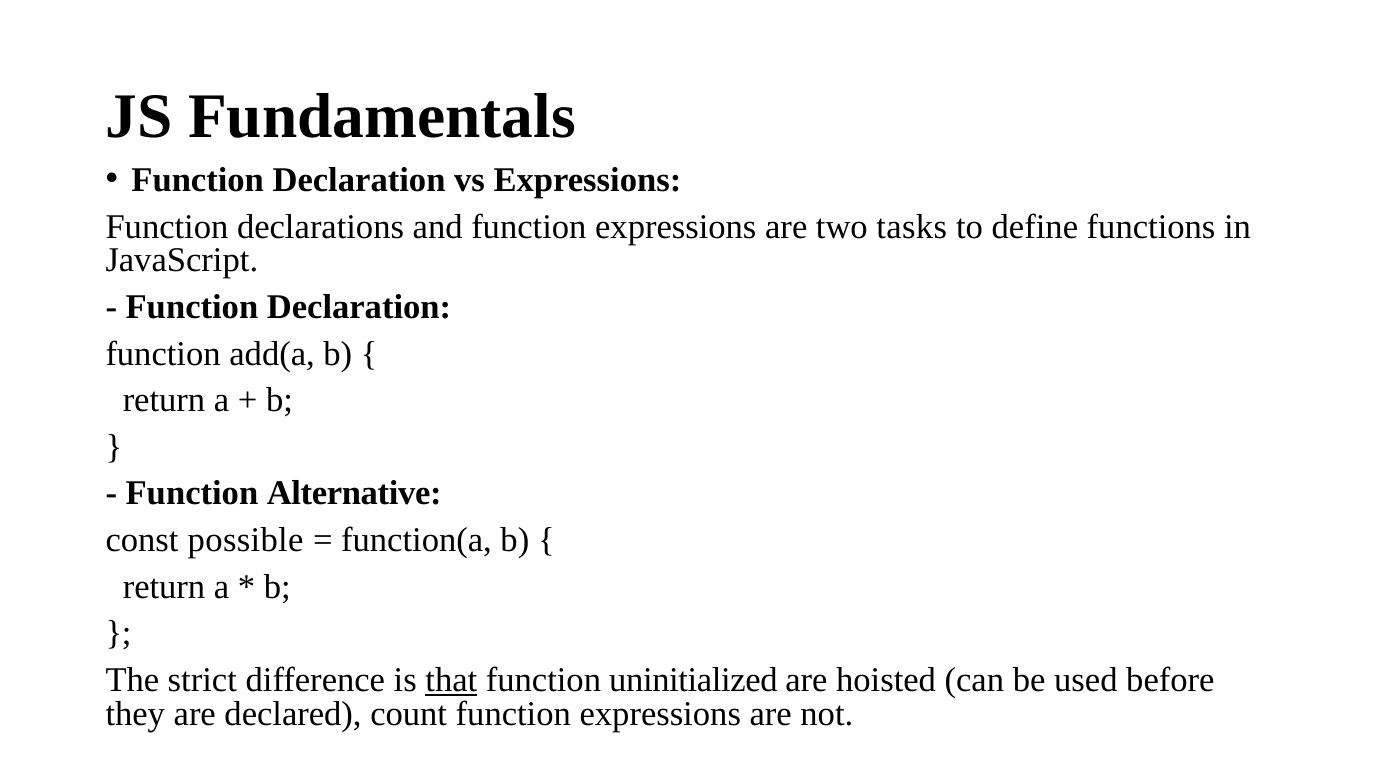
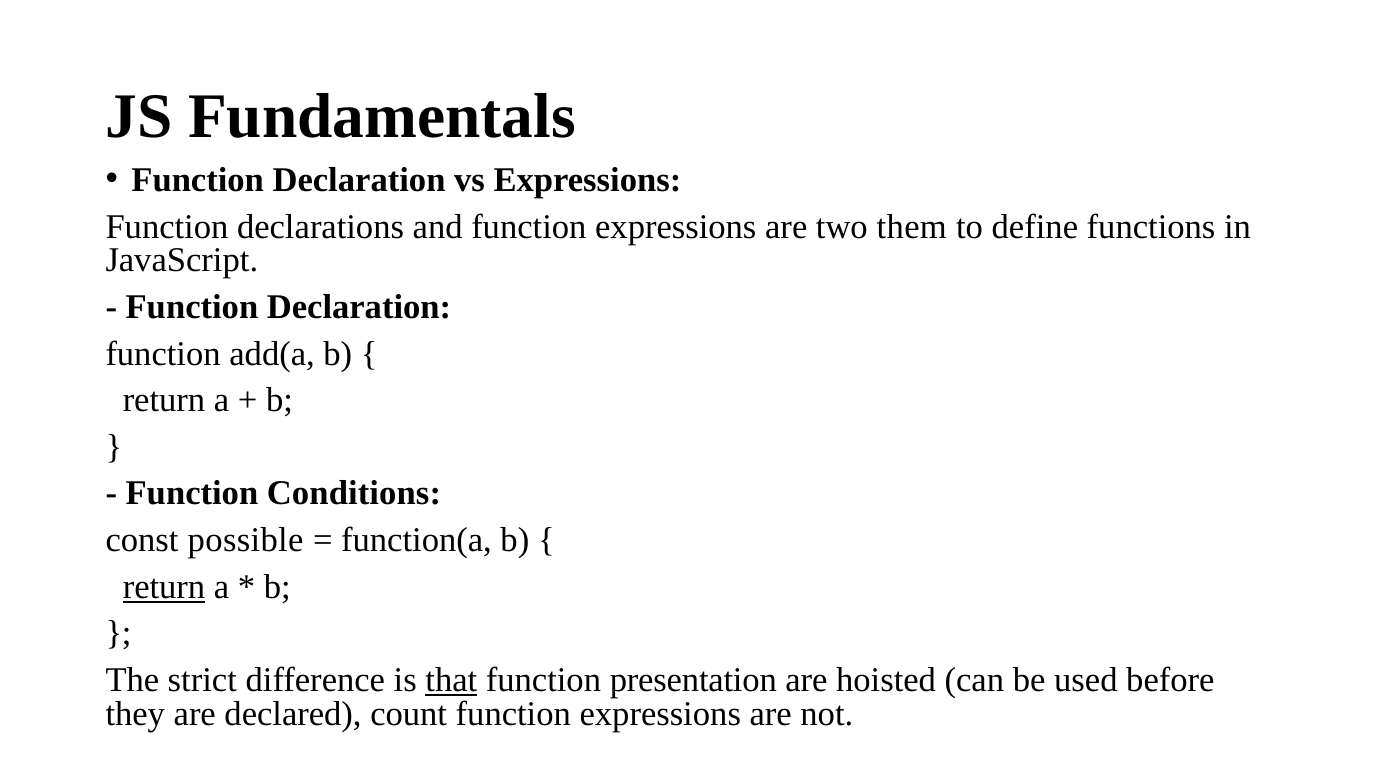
tasks: tasks -> them
Alternative: Alternative -> Conditions
return at (164, 586) underline: none -> present
uninitialized: uninitialized -> presentation
